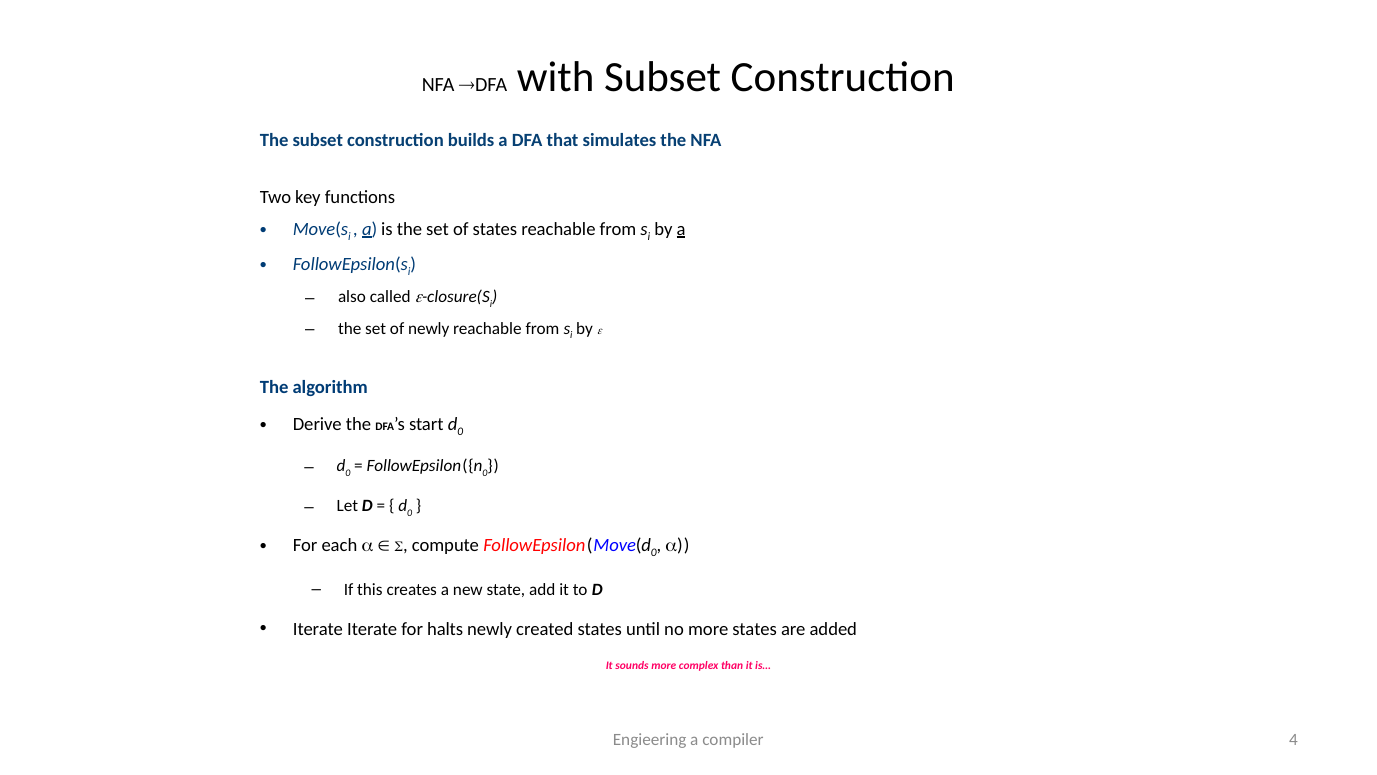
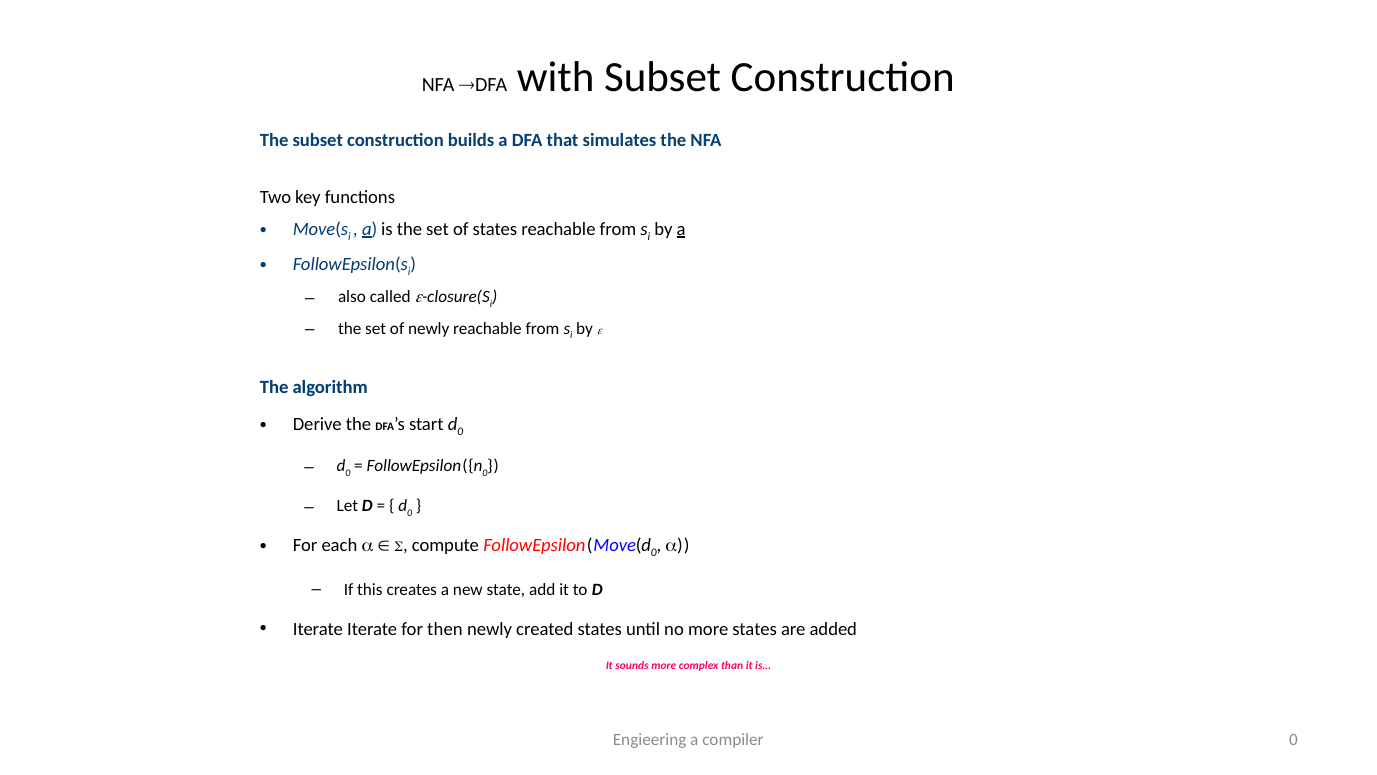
halts: halts -> then
compiler 4: 4 -> 0
